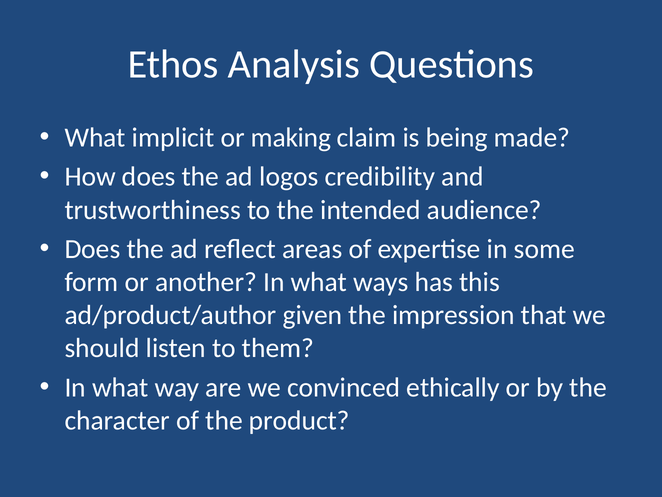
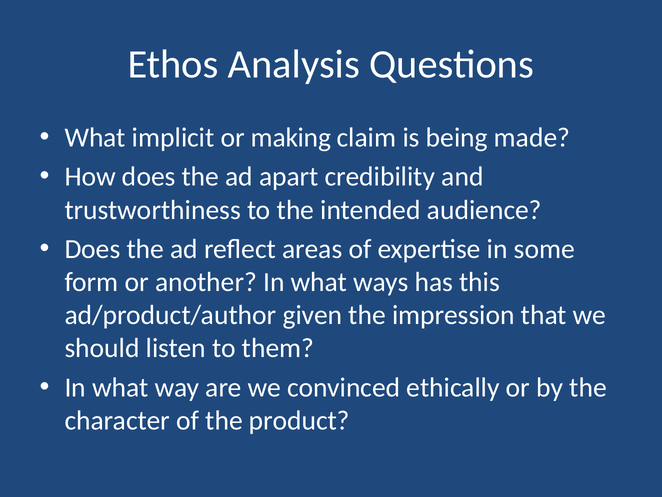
logos: logos -> apart
